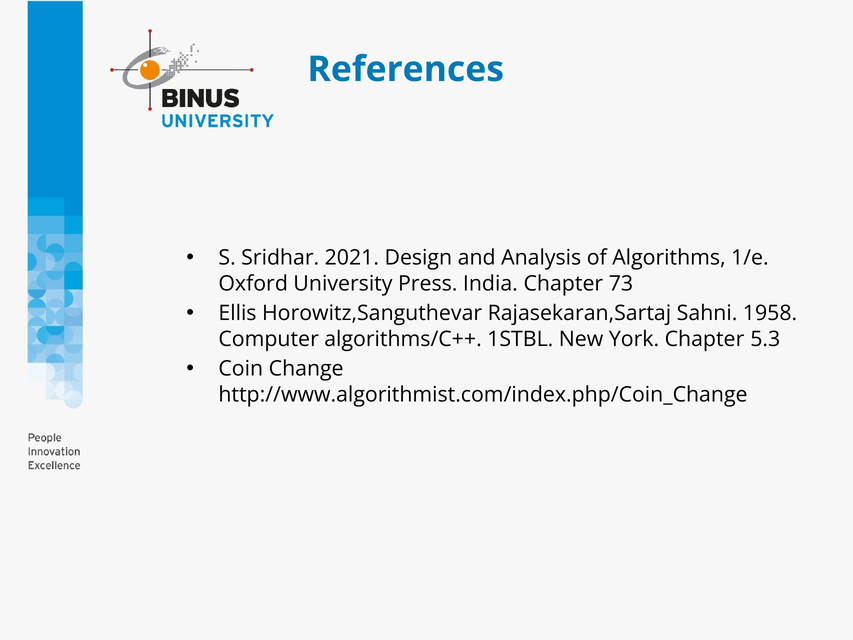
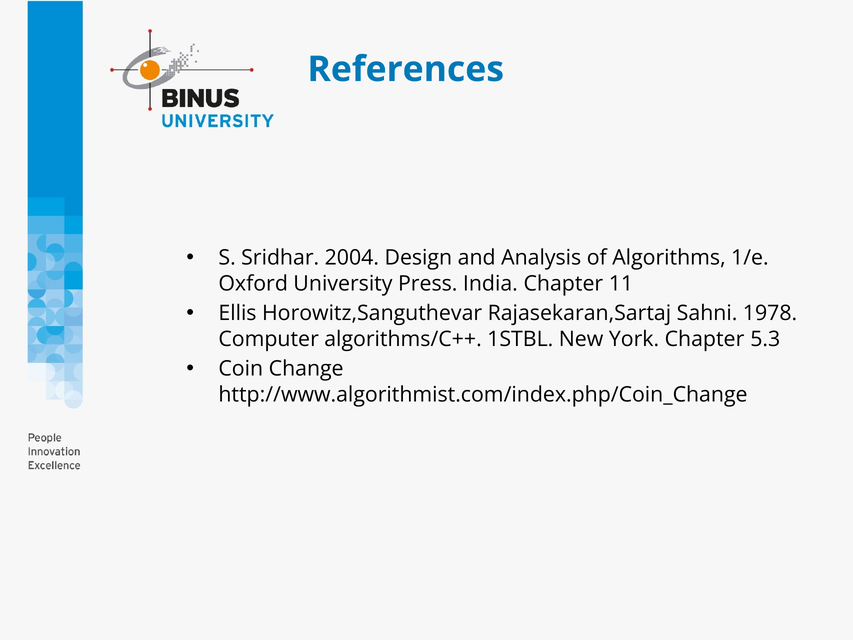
2021: 2021 -> 2004
73: 73 -> 11
1958: 1958 -> 1978
